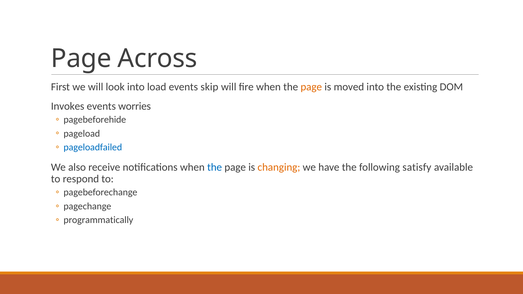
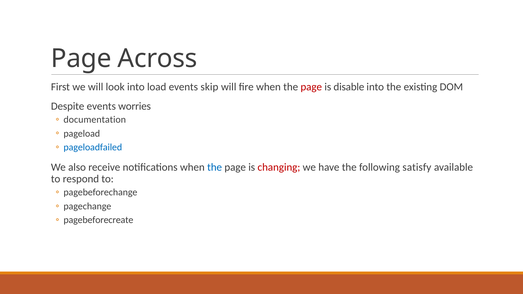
page at (311, 87) colour: orange -> red
moved: moved -> disable
Invokes: Invokes -> Despite
pagebeforehide: pagebeforehide -> documentation
changing colour: orange -> red
programmatically: programmatically -> pagebeforecreate
